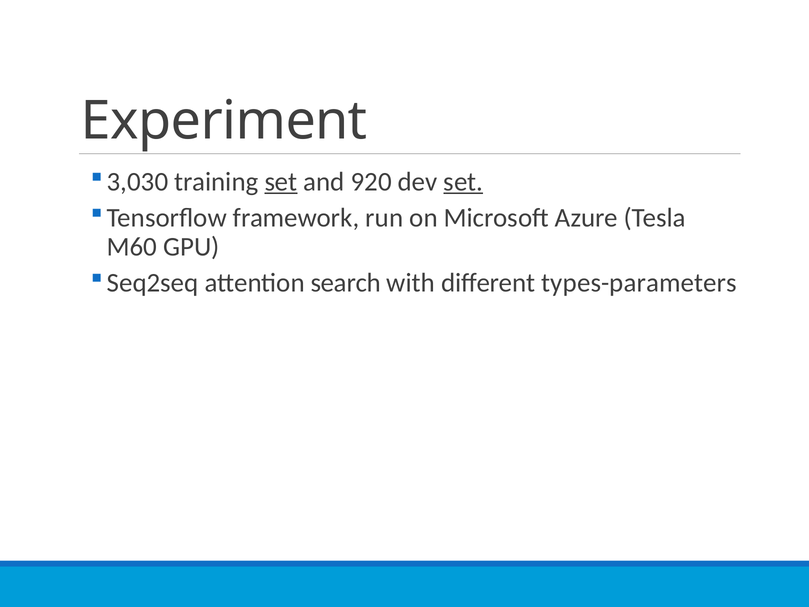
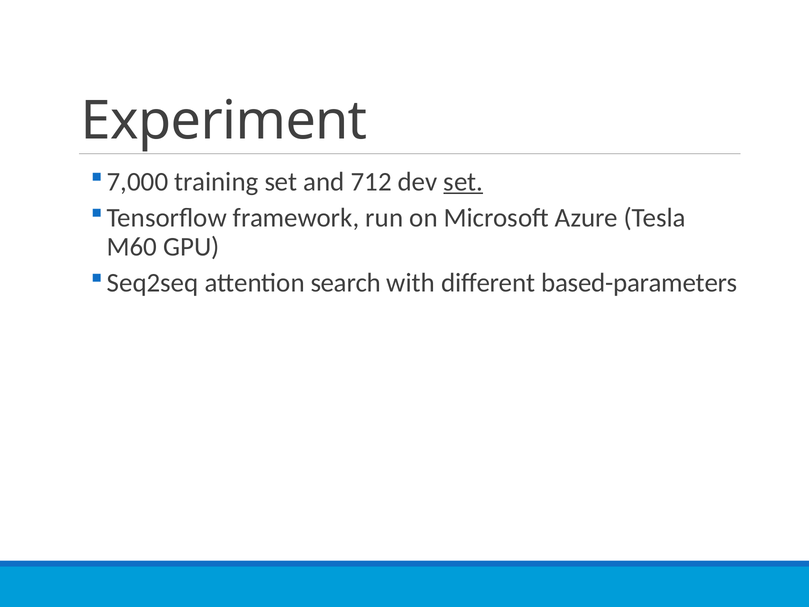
3,030: 3,030 -> 7,000
set at (281, 182) underline: present -> none
920: 920 -> 712
types-parameters: types-parameters -> based-parameters
